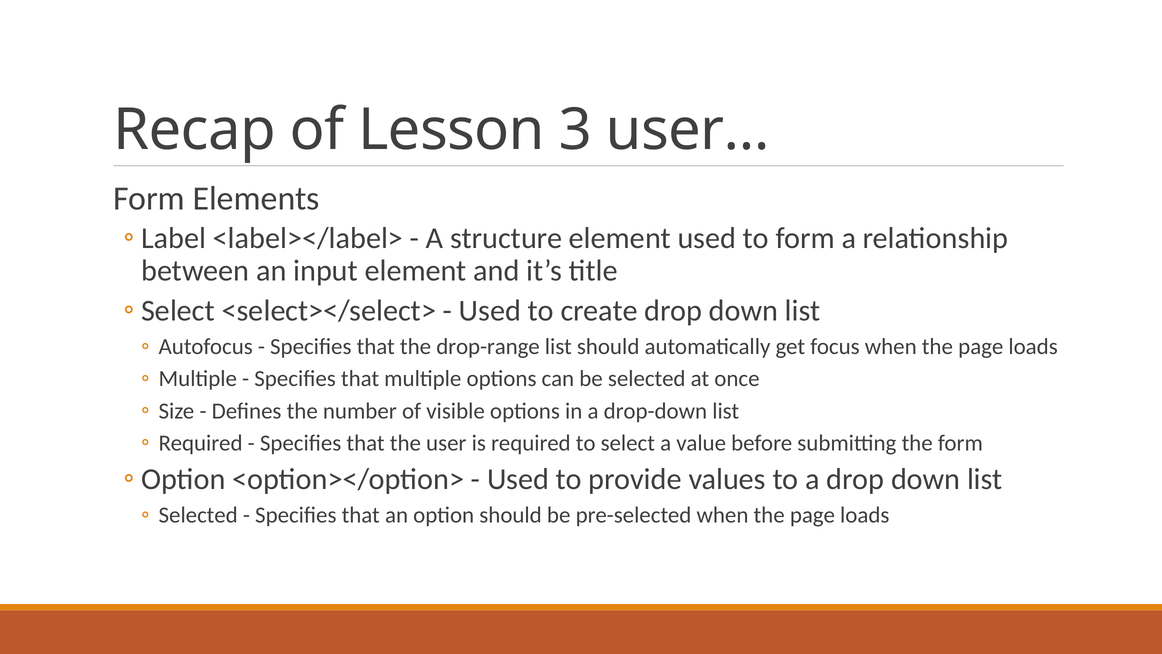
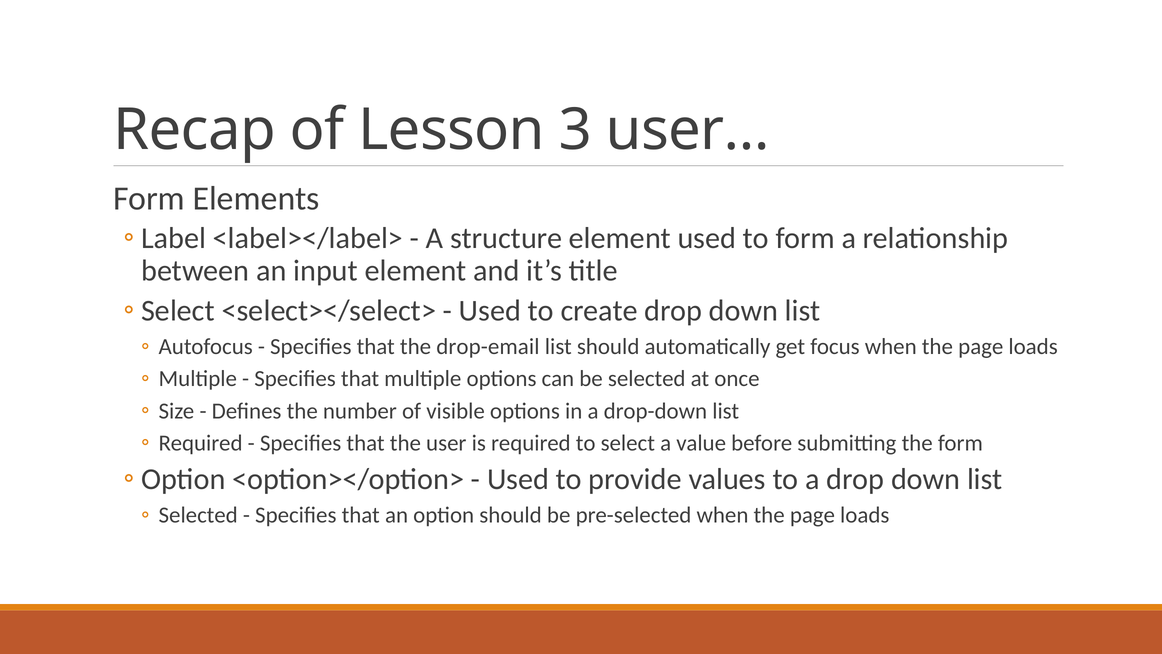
drop-range: drop-range -> drop-email
